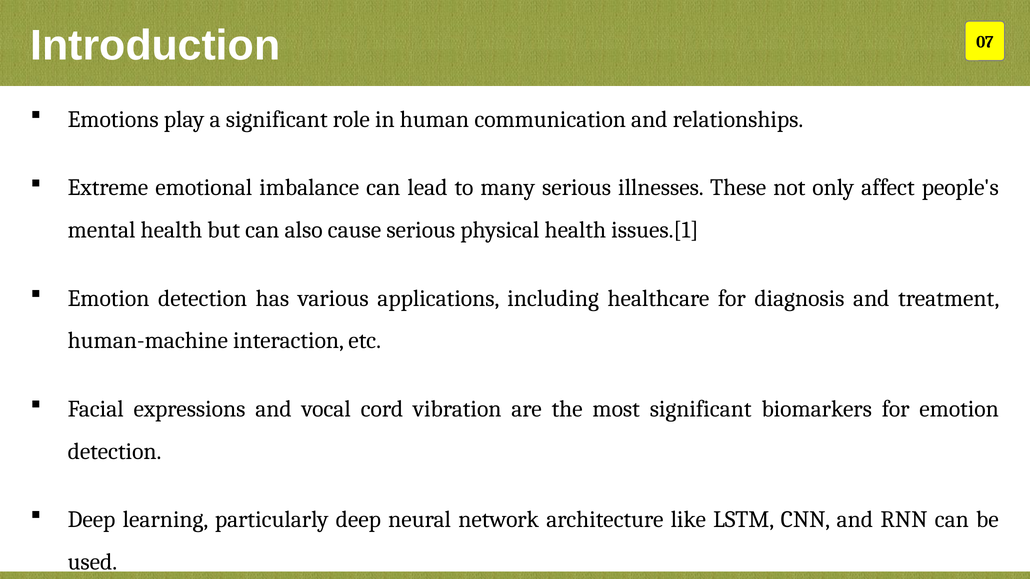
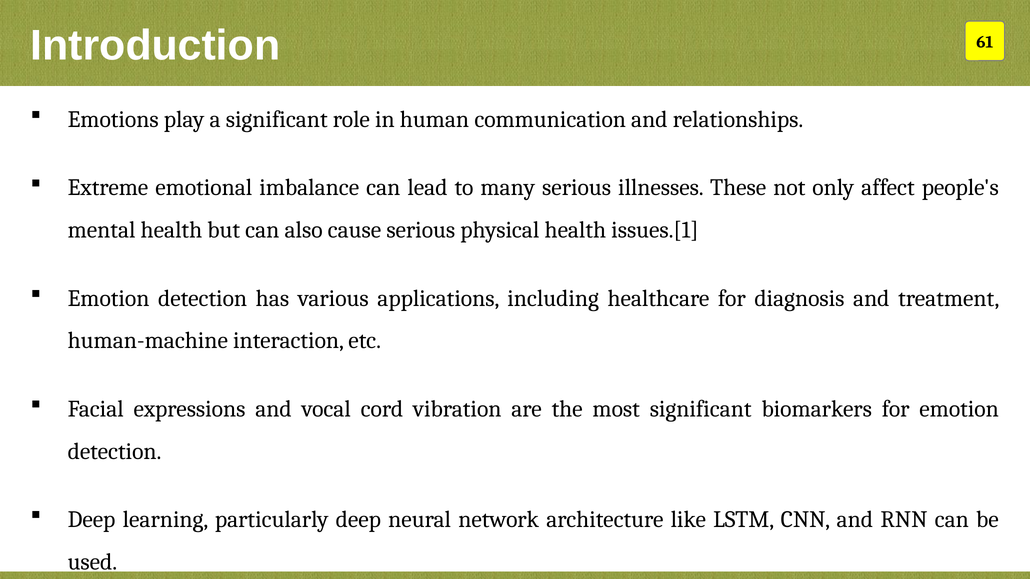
07: 07 -> 61
